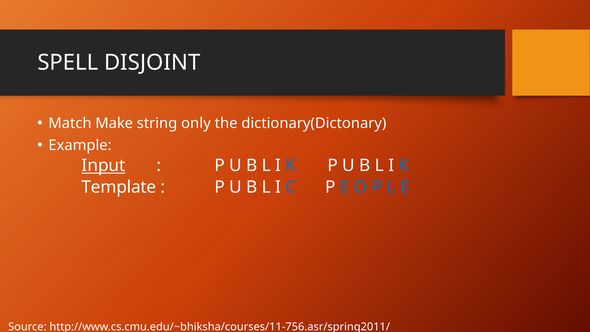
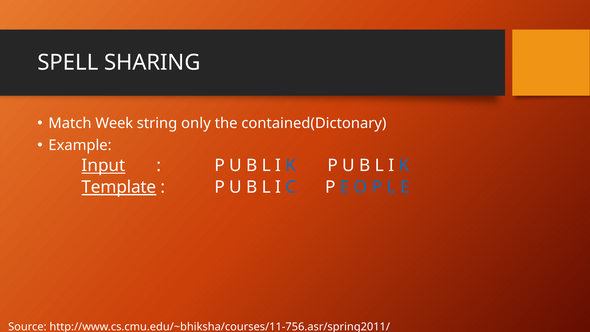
DISJOINT: DISJOINT -> SHARING
Make: Make -> Week
dictionary(Dictonary: dictionary(Dictonary -> contained(Dictonary
Template underline: none -> present
